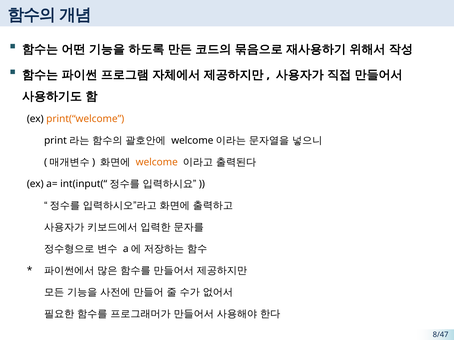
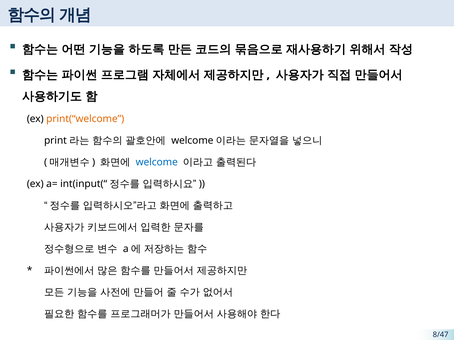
welcome colour: orange -> blue
